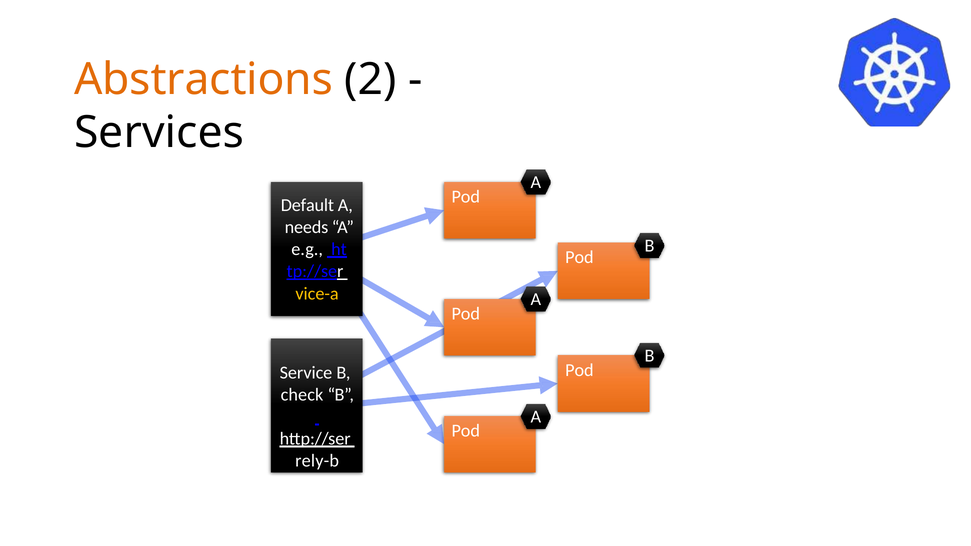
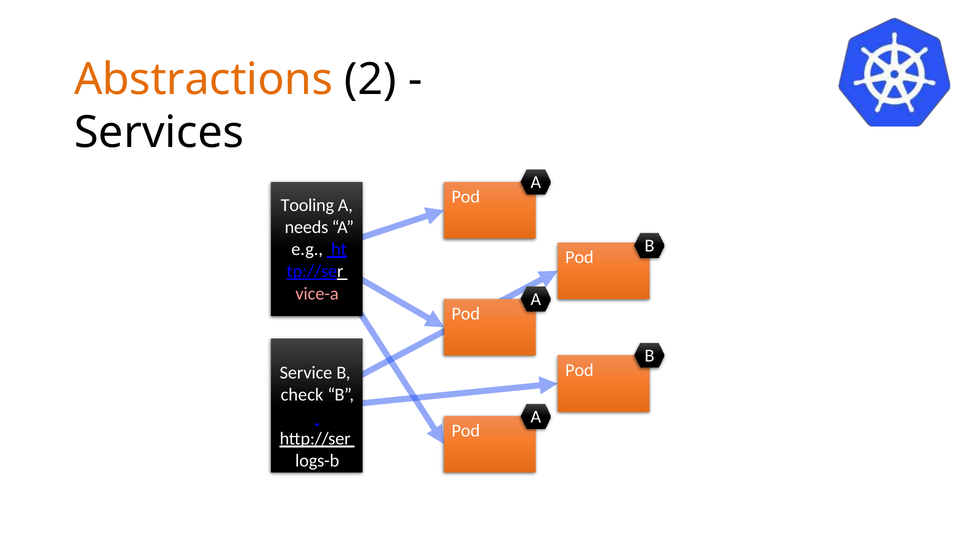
Default: Default -> Tooling
vice-a colour: yellow -> pink
rely-b: rely-b -> logs-b
